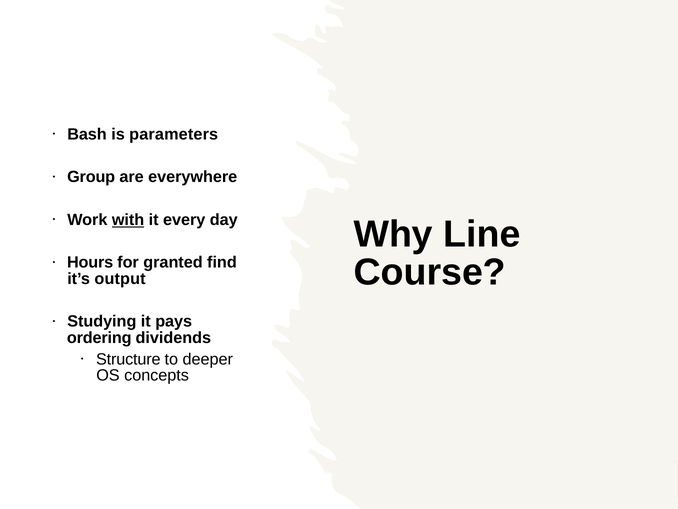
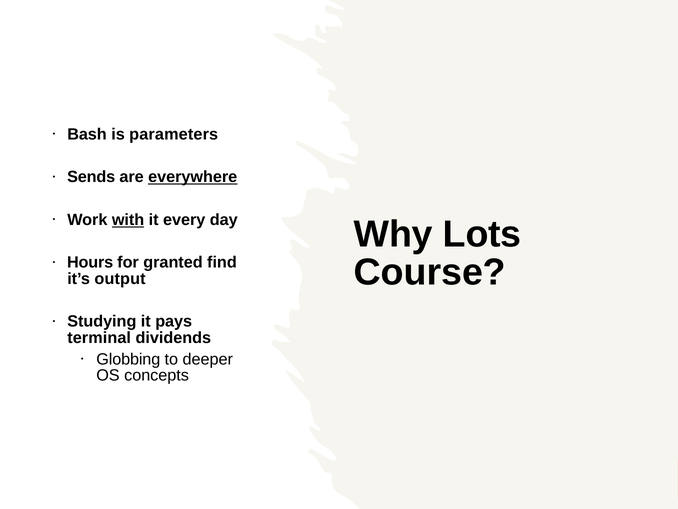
Group: Group -> Sends
everywhere underline: none -> present
Line: Line -> Lots
ordering: ordering -> terminal
Structure: Structure -> Globbing
